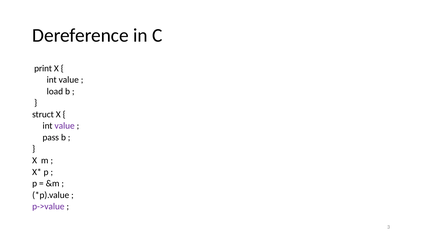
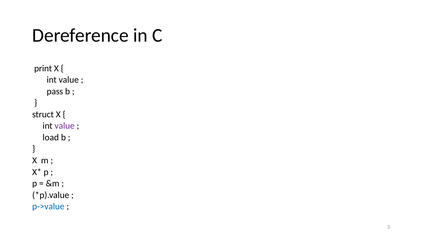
load: load -> pass
pass: pass -> load
p->value colour: purple -> blue
